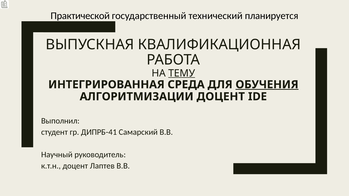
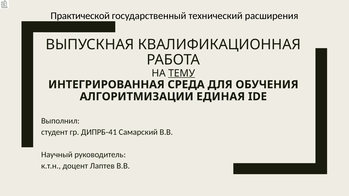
планируется: планируется -> расширения
ОБУЧЕНИЯ underline: present -> none
АЛГОРИТМИЗАЦИИ ДОЦЕНТ: ДОЦЕНТ -> ЕДИНАЯ
